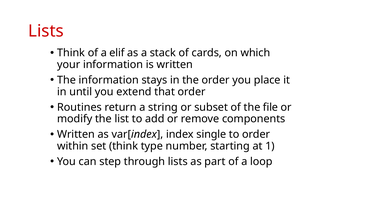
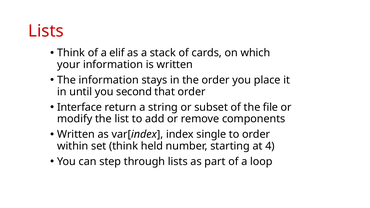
extend: extend -> second
Routines: Routines -> Interface
type: type -> held
1: 1 -> 4
